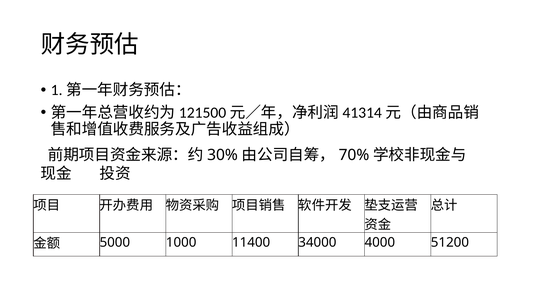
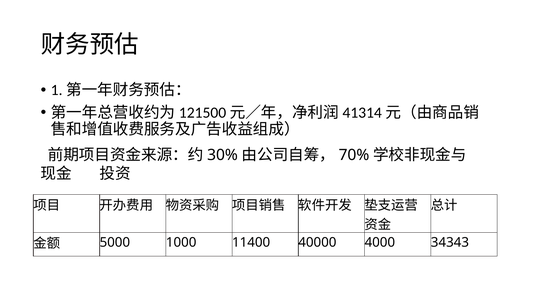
34000: 34000 -> 40000
51200: 51200 -> 34343
